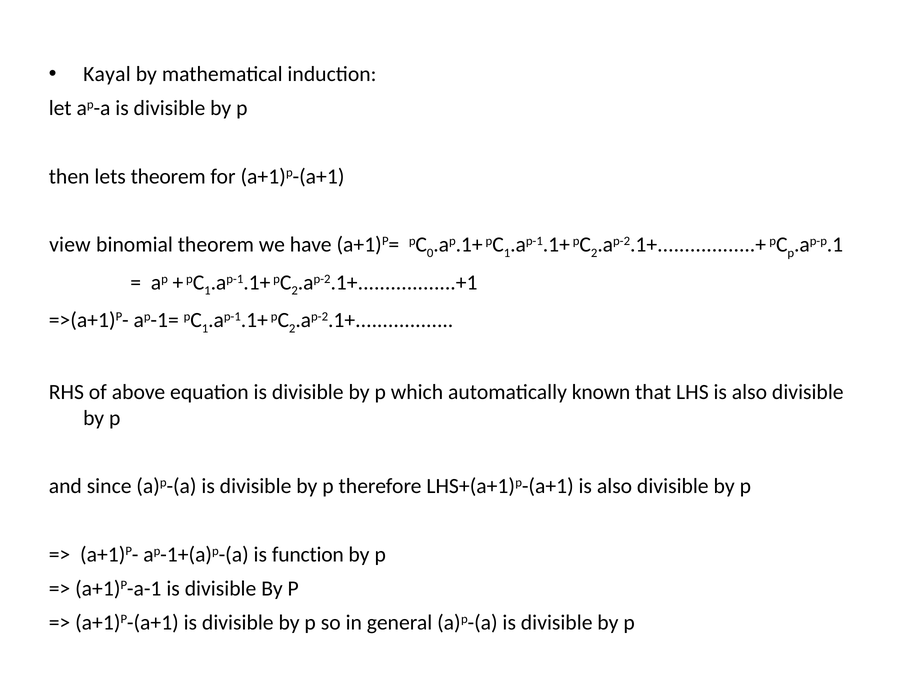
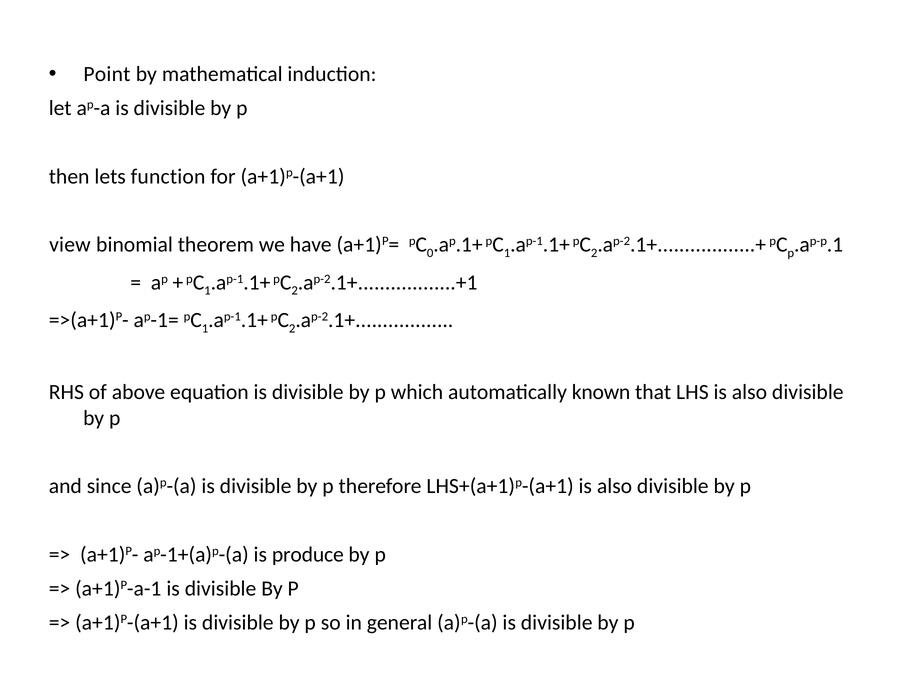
Kayal: Kayal -> Point
lets theorem: theorem -> function
function: function -> produce
